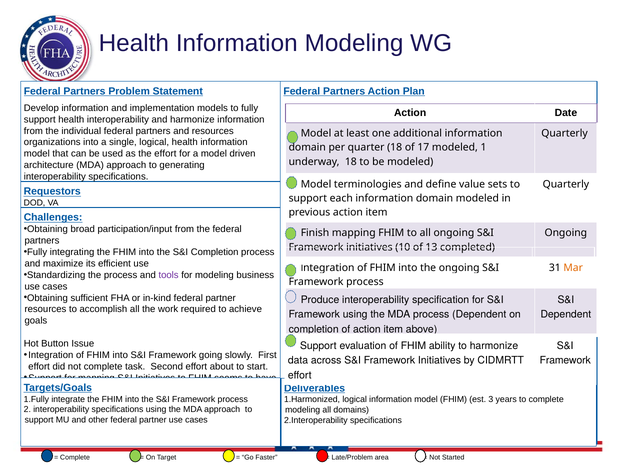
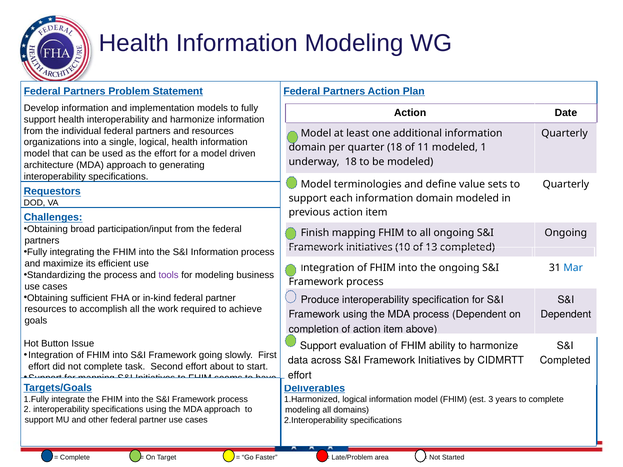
17: 17 -> 11
S&I Completion: Completion -> Information
Mar colour: orange -> blue
Framework at (565, 361): Framework -> Completed
